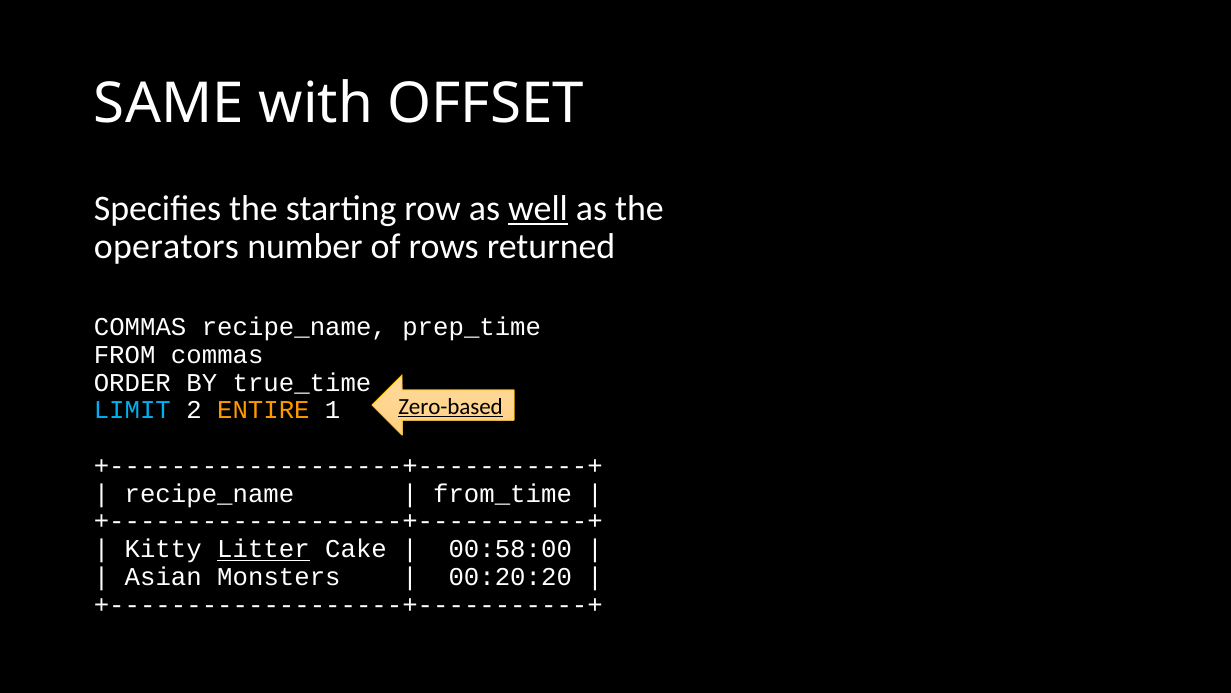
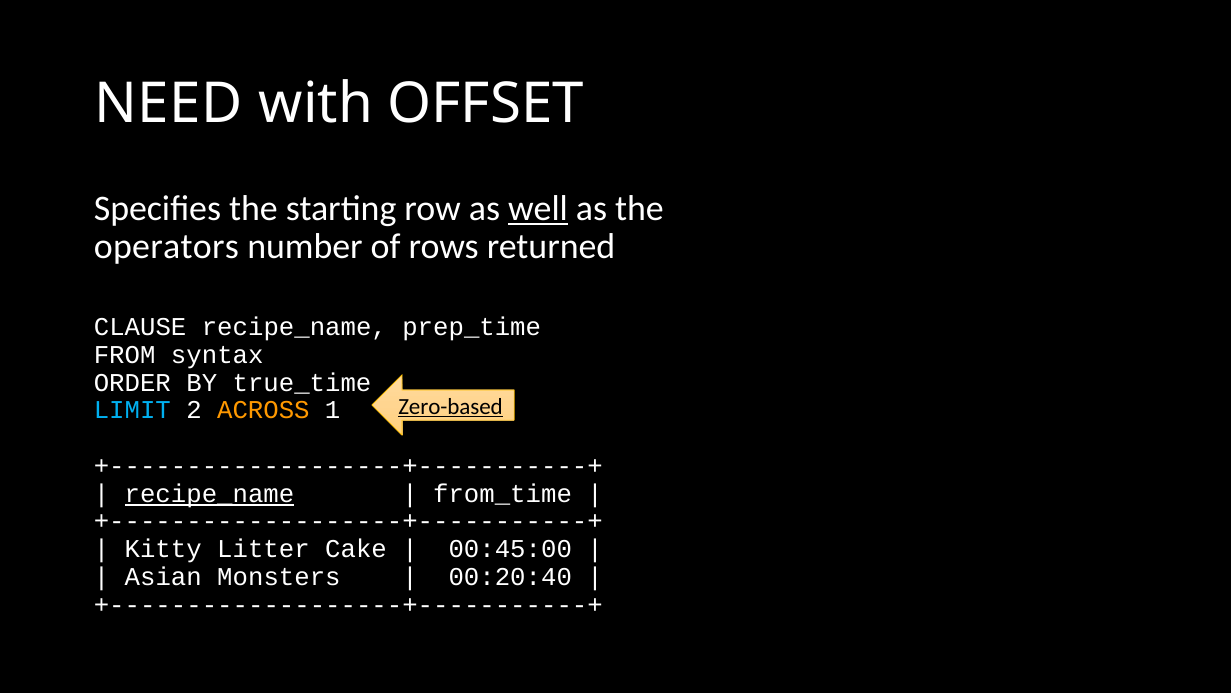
SAME: SAME -> NEED
COMMAS at (140, 327): COMMAS -> CLAUSE
FROM commas: commas -> syntax
ENTIRE: ENTIRE -> ACROSS
recipe_name at (209, 493) underline: none -> present
Litter underline: present -> none
00:58:00: 00:58:00 -> 00:45:00
00:20:20: 00:20:20 -> 00:20:40
